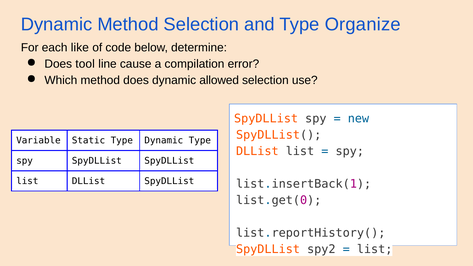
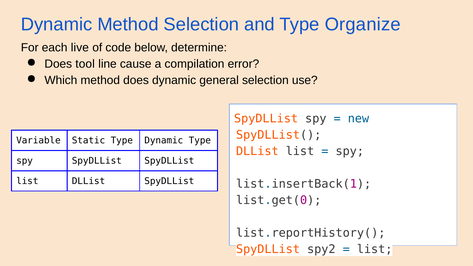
like: like -> live
allowed: allowed -> general
